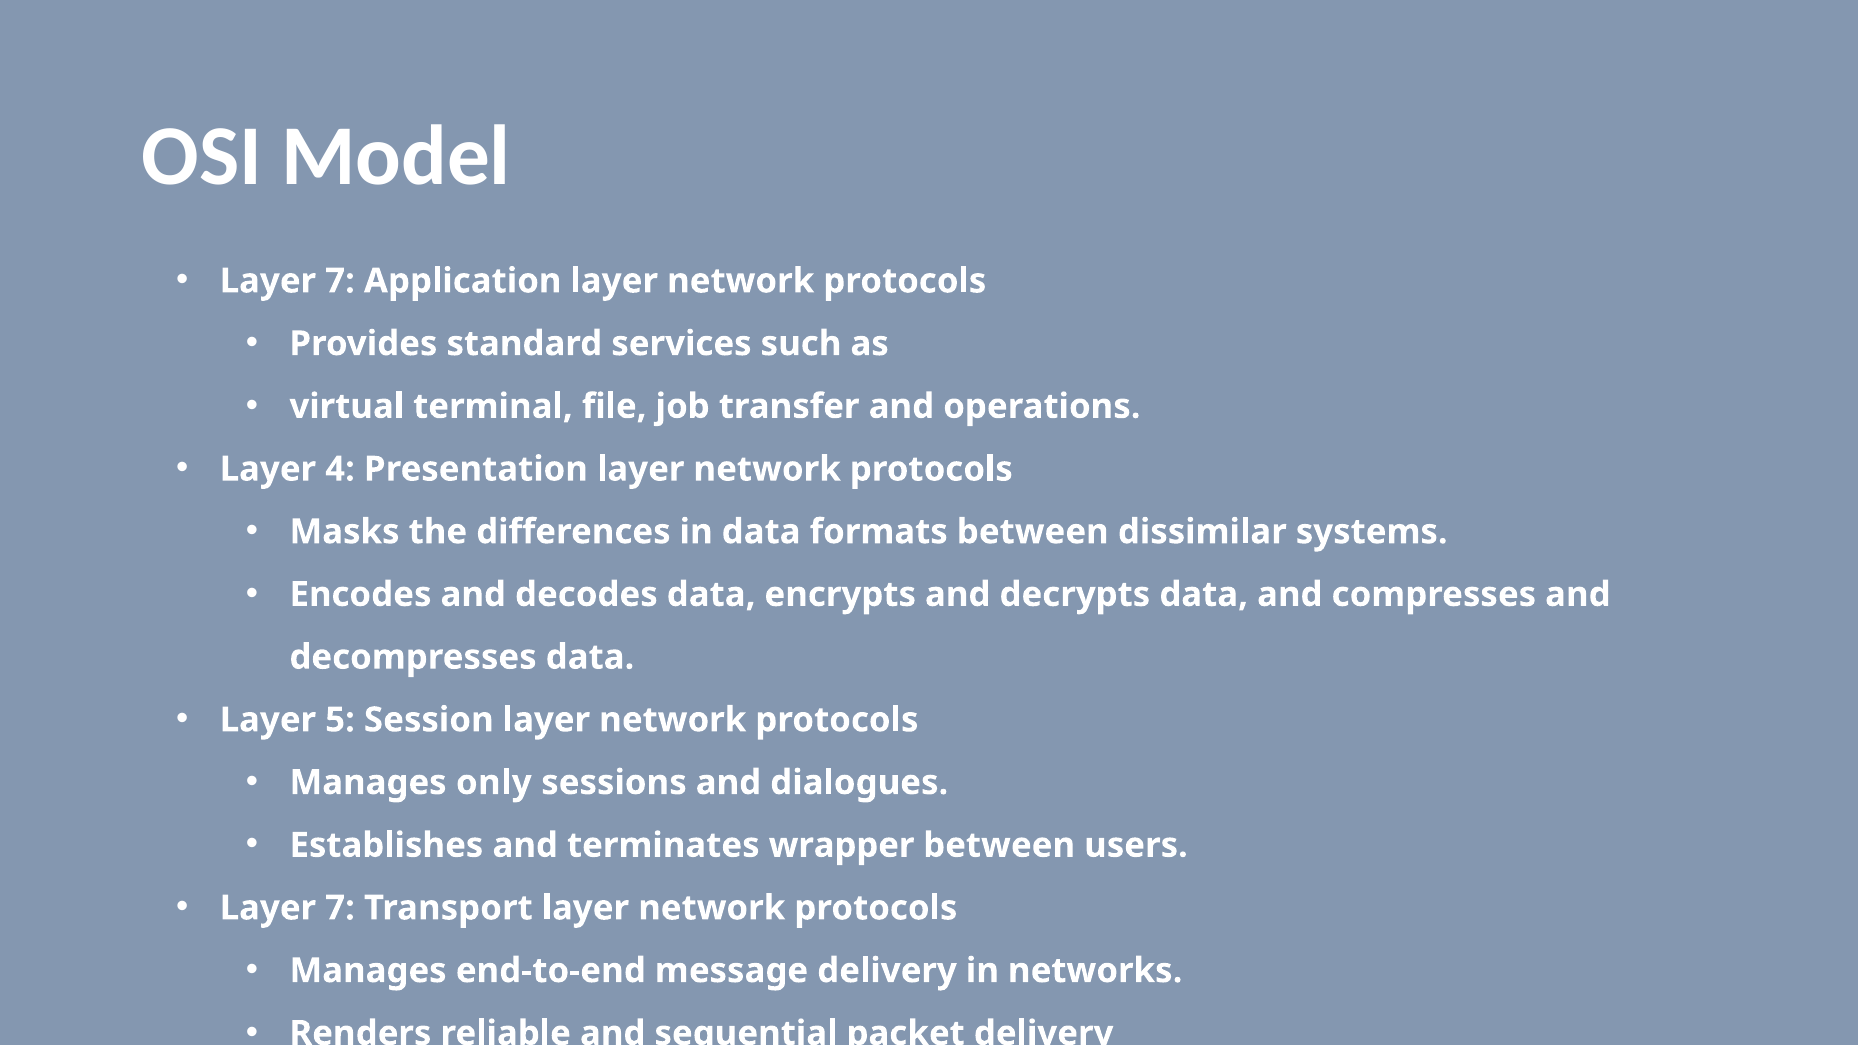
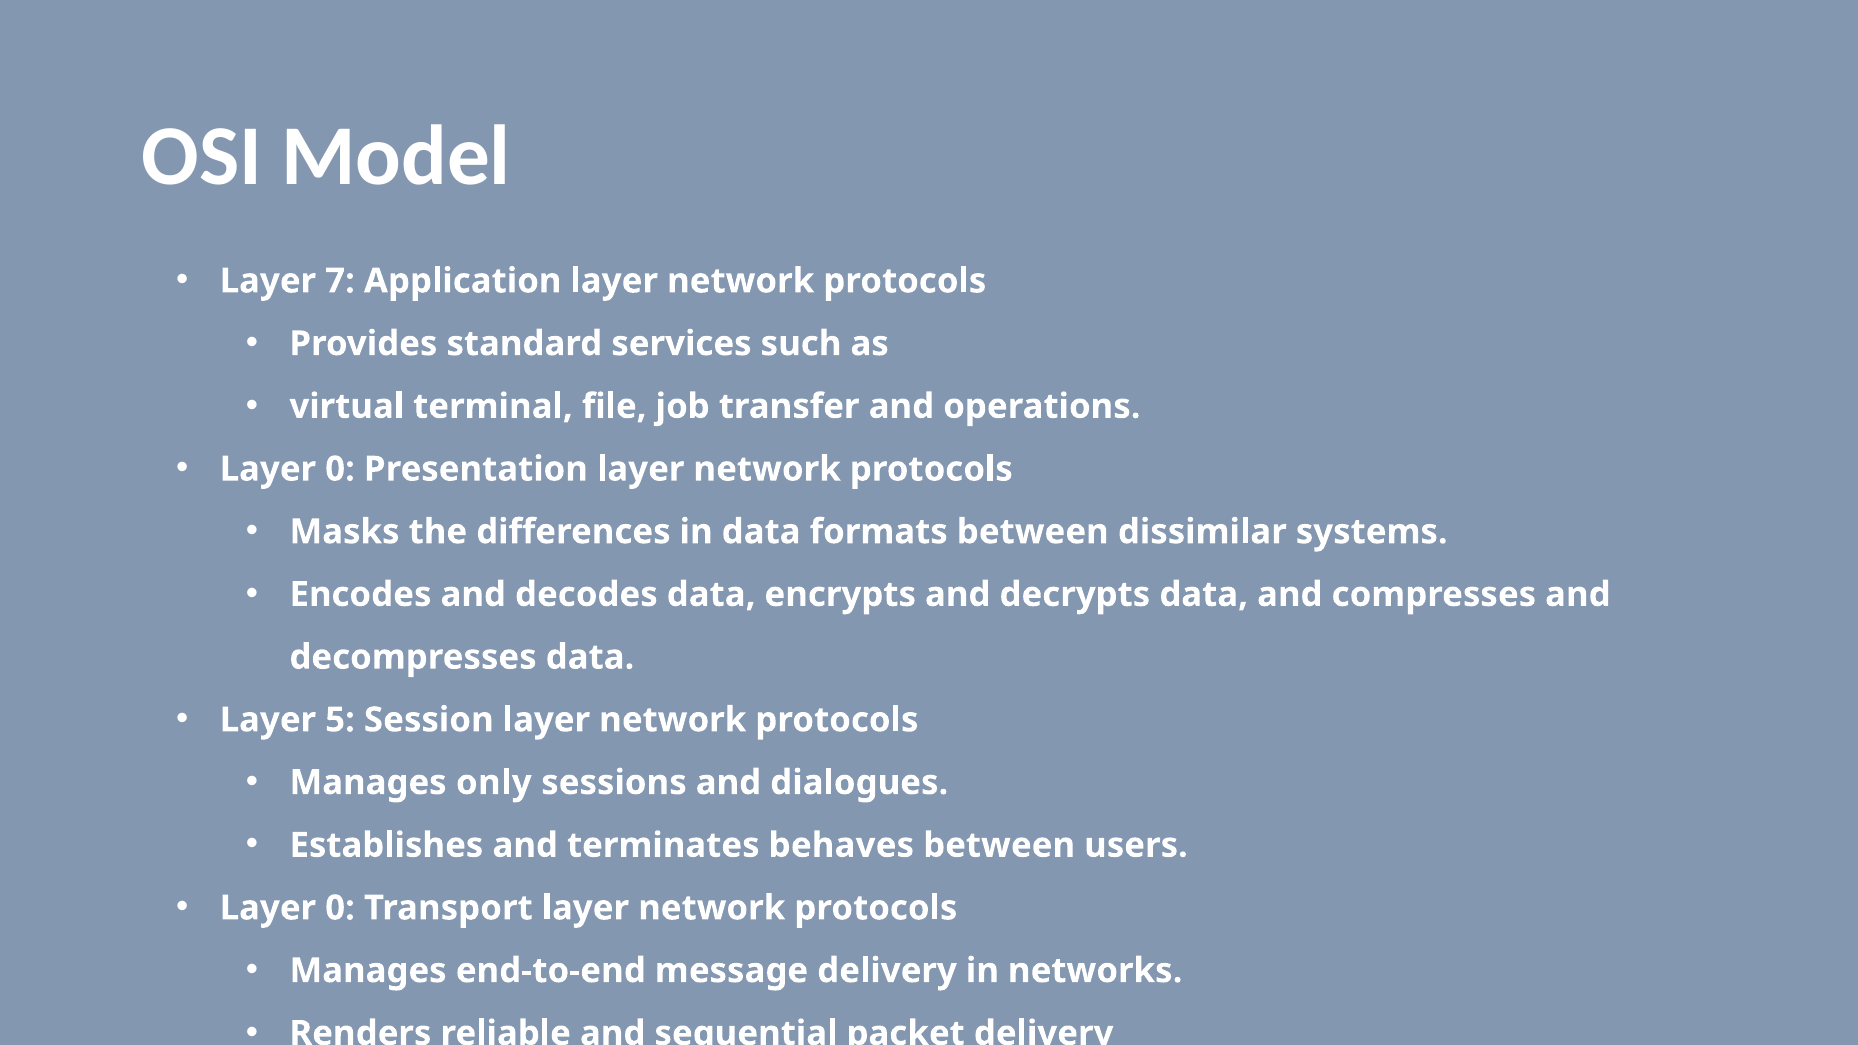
4 at (340, 469): 4 -> 0
wrapper: wrapper -> behaves
7 at (340, 908): 7 -> 0
